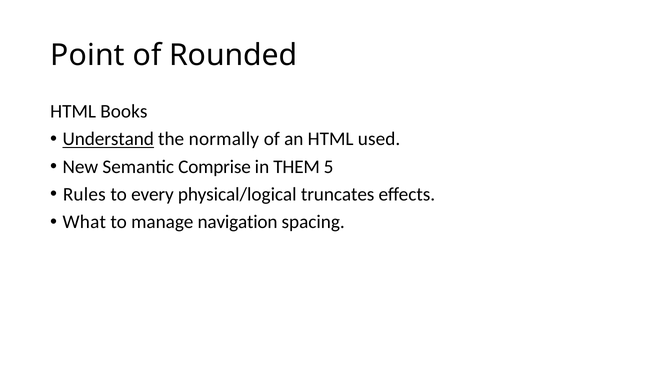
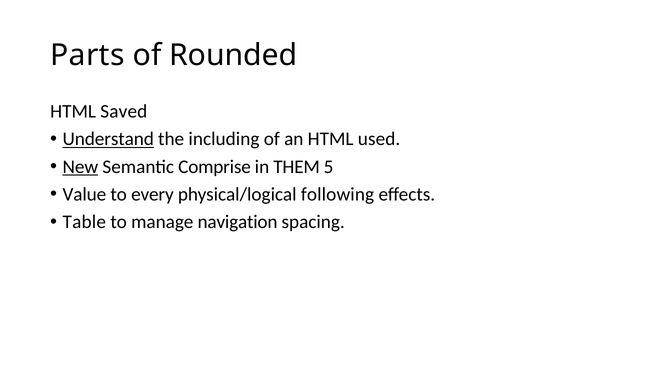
Point: Point -> Parts
Books: Books -> Saved
normally: normally -> including
New underline: none -> present
Rules: Rules -> Value
truncates: truncates -> following
What: What -> Table
